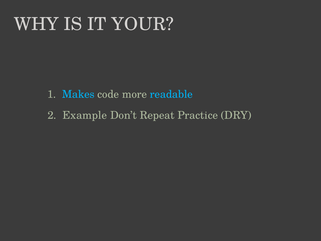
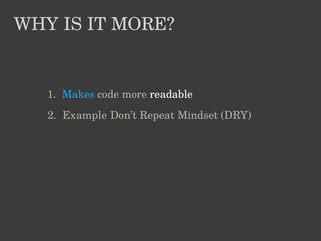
IT YOUR: YOUR -> MORE
readable colour: light blue -> white
Practice: Practice -> Mindset
